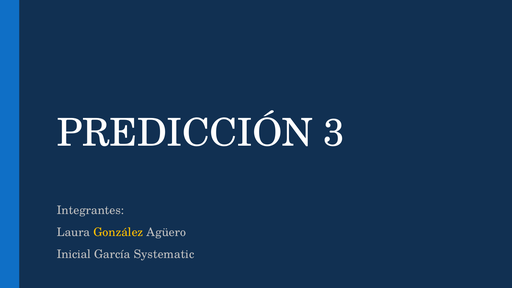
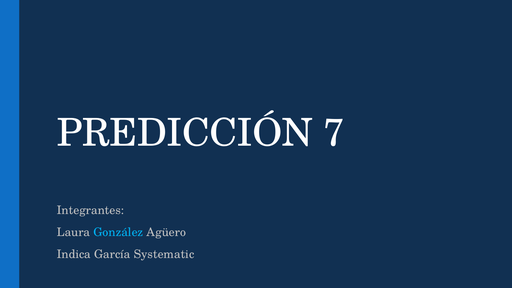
3: 3 -> 7
González colour: yellow -> light blue
Inicial: Inicial -> Indica
